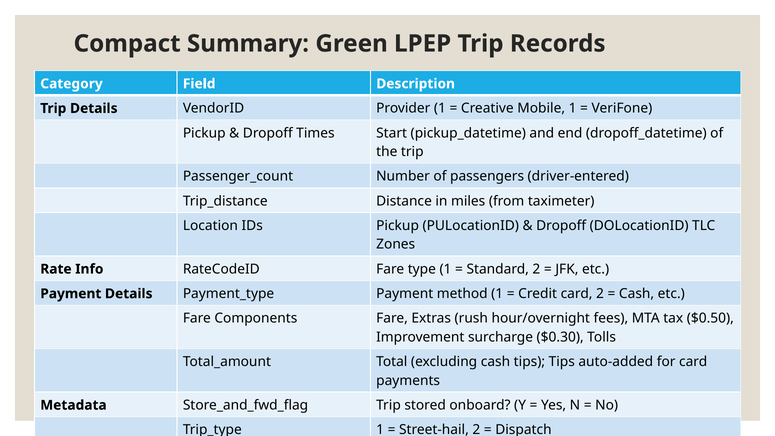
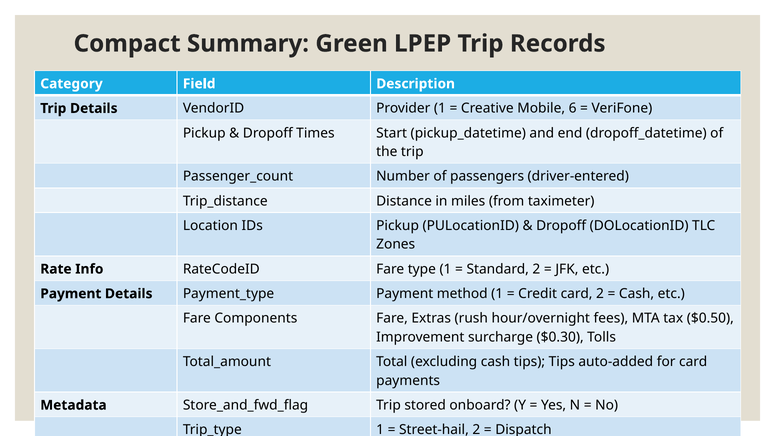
Mobile 1: 1 -> 6
